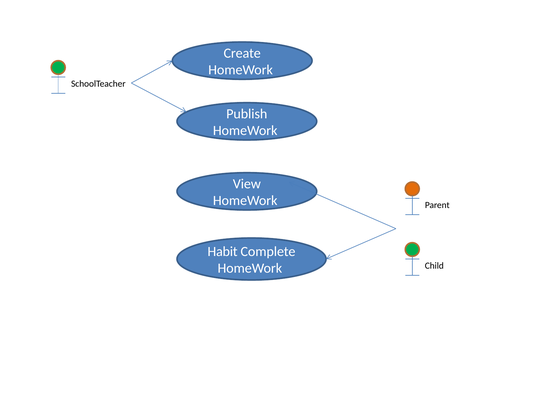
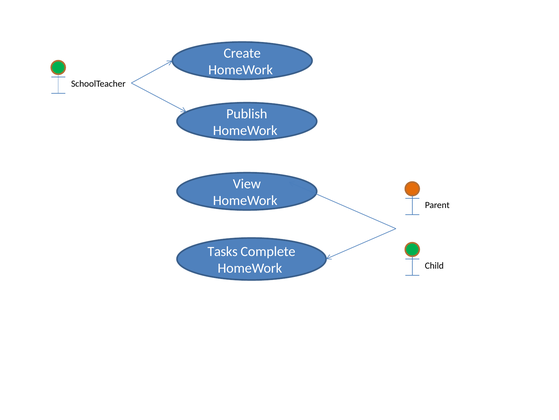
Habit: Habit -> Tasks
